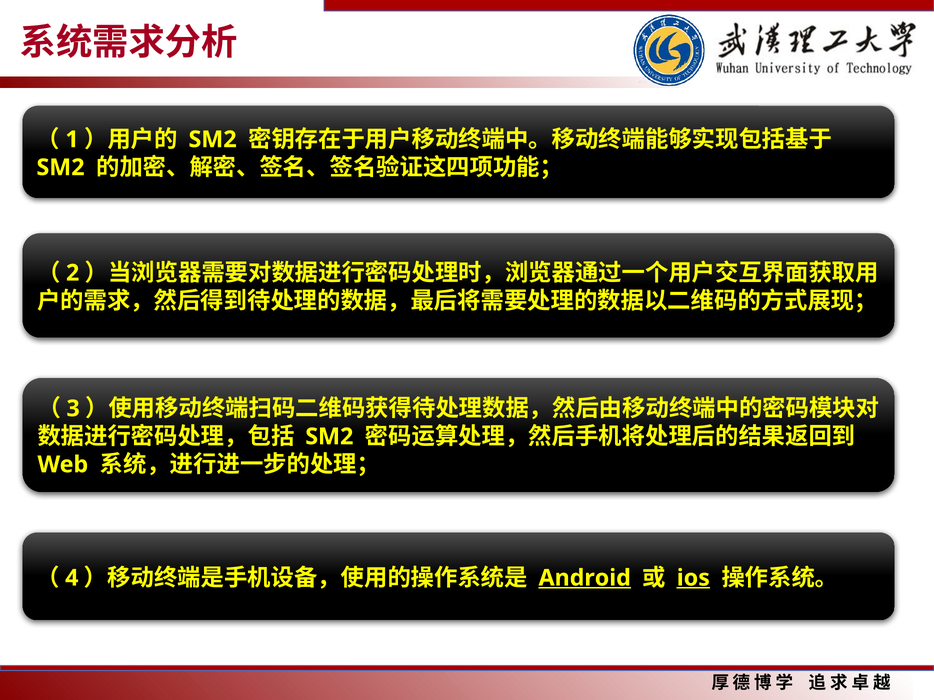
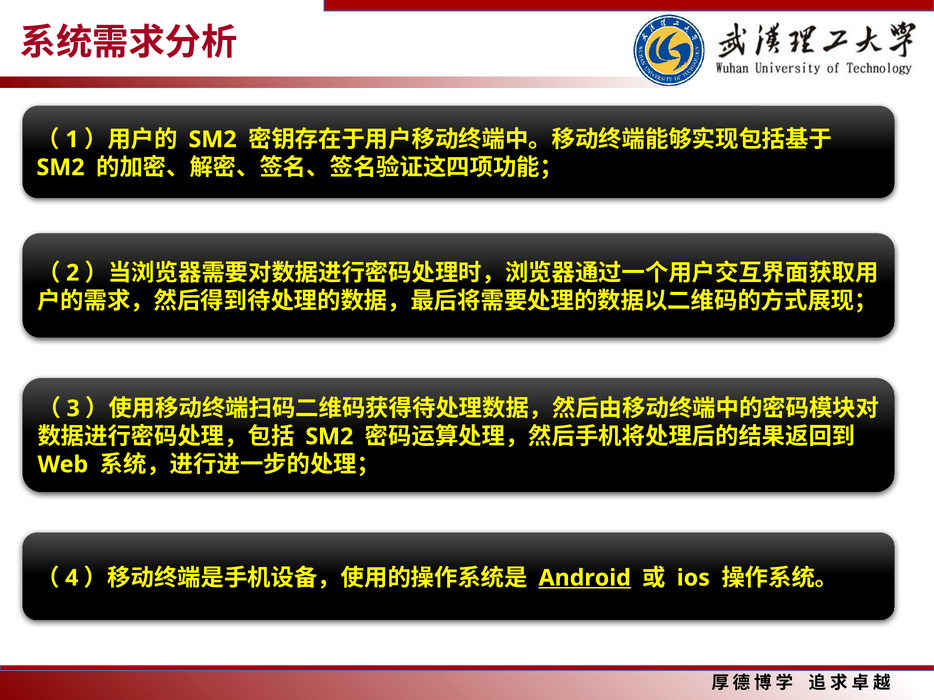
ios underline: present -> none
